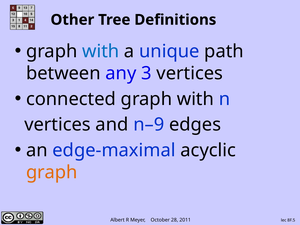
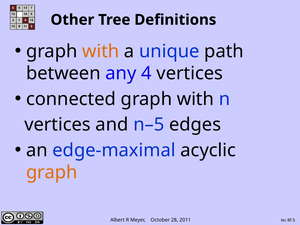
with at (101, 51) colour: blue -> orange
3: 3 -> 4
n–9: n–9 -> n–5
